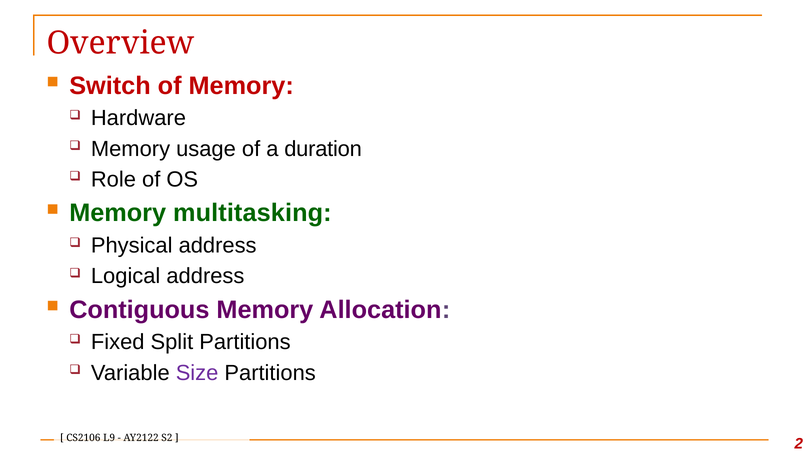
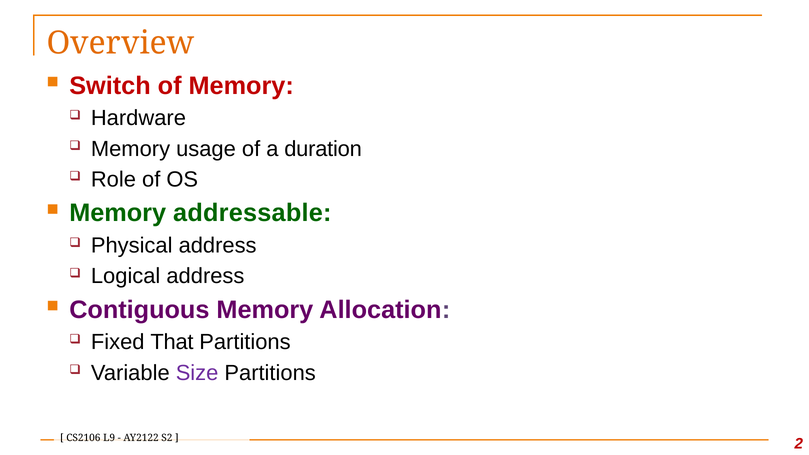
Overview colour: red -> orange
multitasking: multitasking -> addressable
Split: Split -> That
